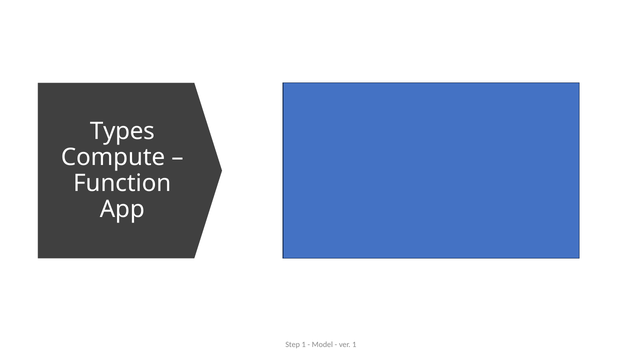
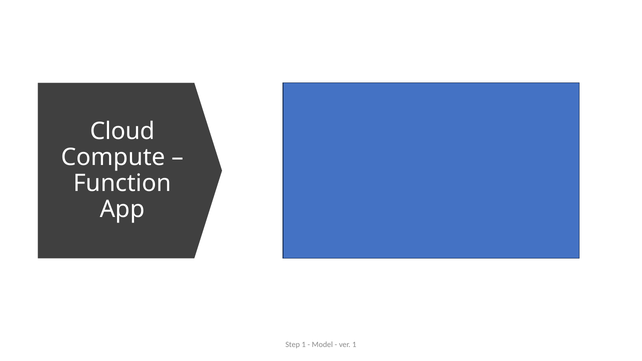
Types: Types -> Cloud
